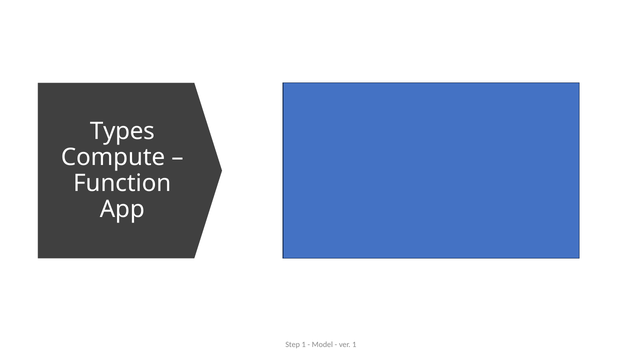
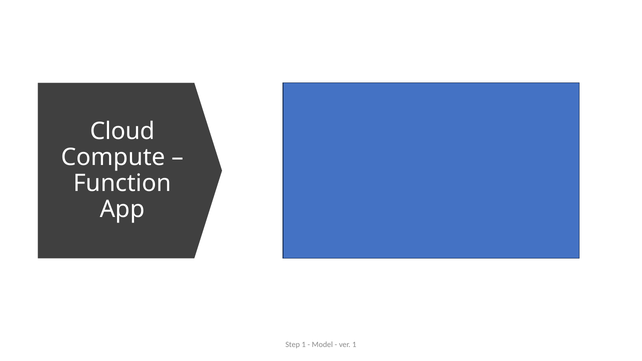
Types: Types -> Cloud
